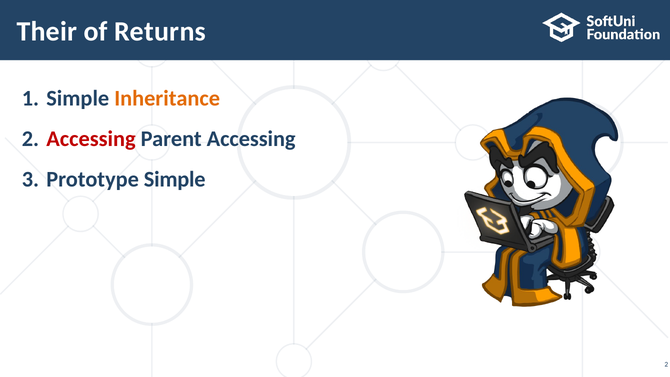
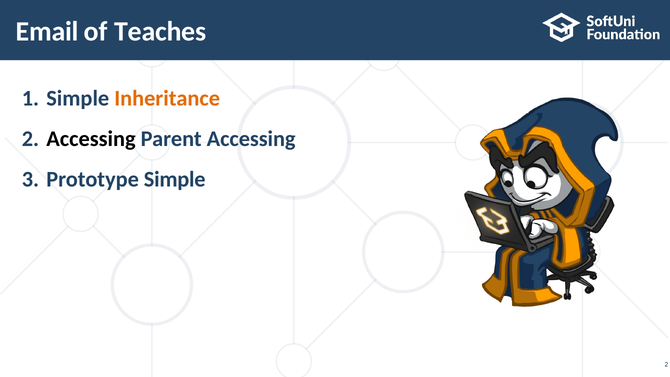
Their: Their -> Email
Returns: Returns -> Teaches
Accessing at (91, 139) colour: red -> black
